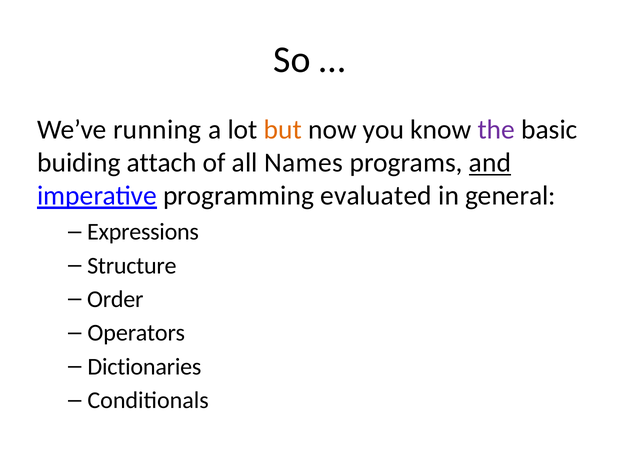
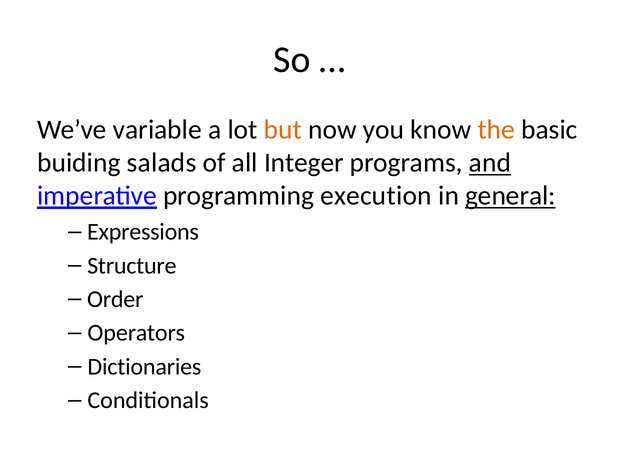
running: running -> variable
the colour: purple -> orange
attach: attach -> salads
Names: Names -> Integer
evaluated: evaluated -> execution
general underline: none -> present
